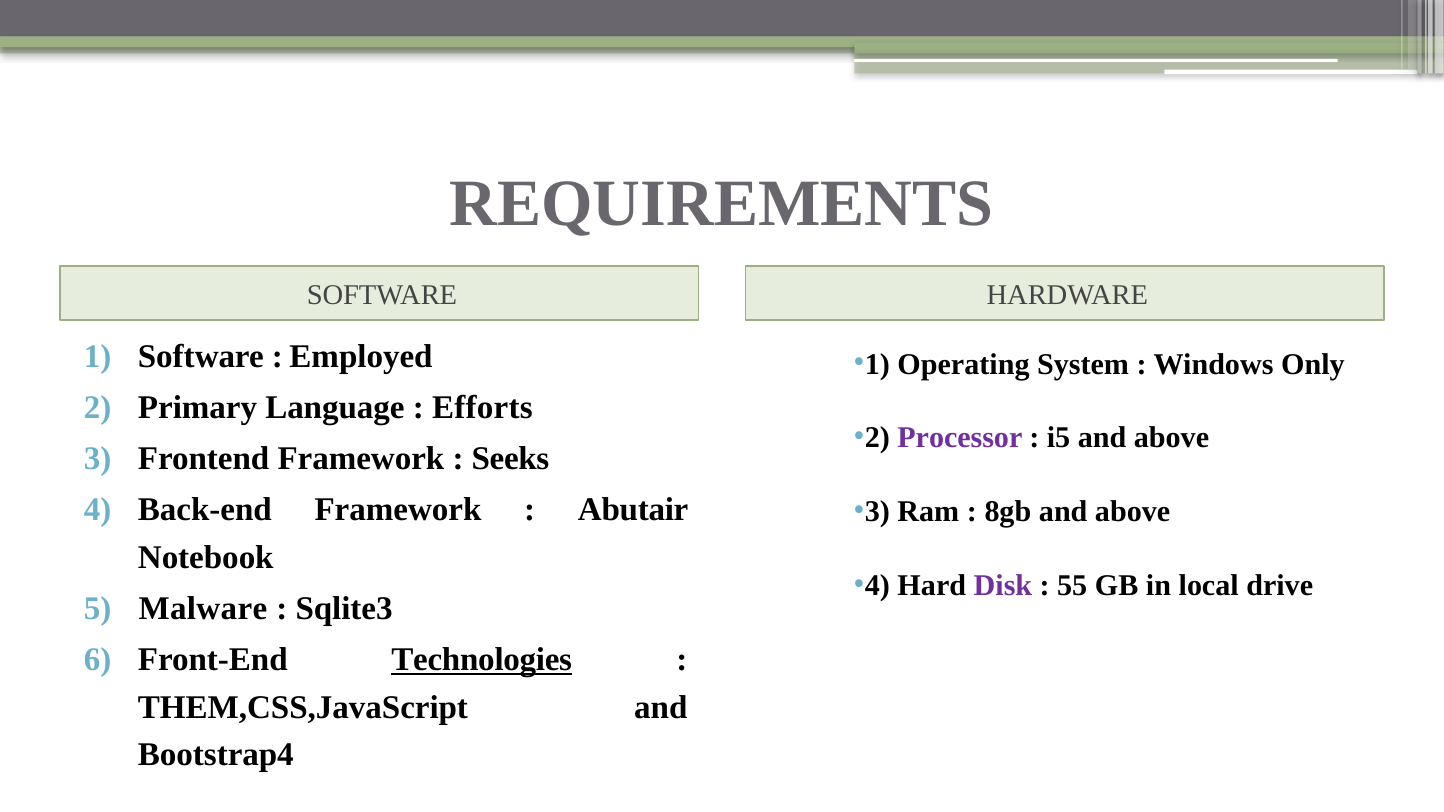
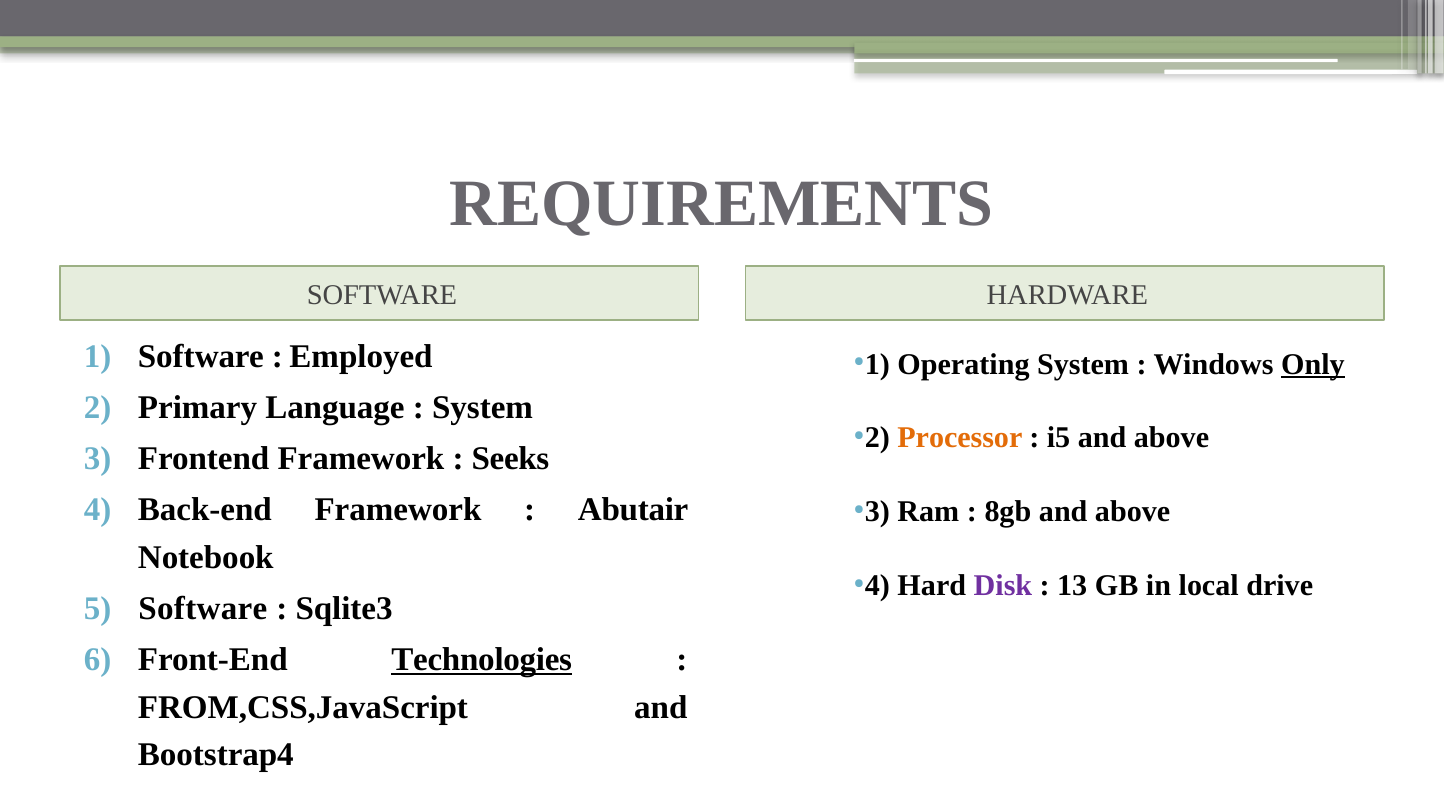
Only underline: none -> present
Efforts at (482, 407): Efforts -> System
Processor colour: purple -> orange
55: 55 -> 13
Malware at (203, 609): Malware -> Software
THEM,CSS,JavaScript: THEM,CSS,JavaScript -> FROM,CSS,JavaScript
